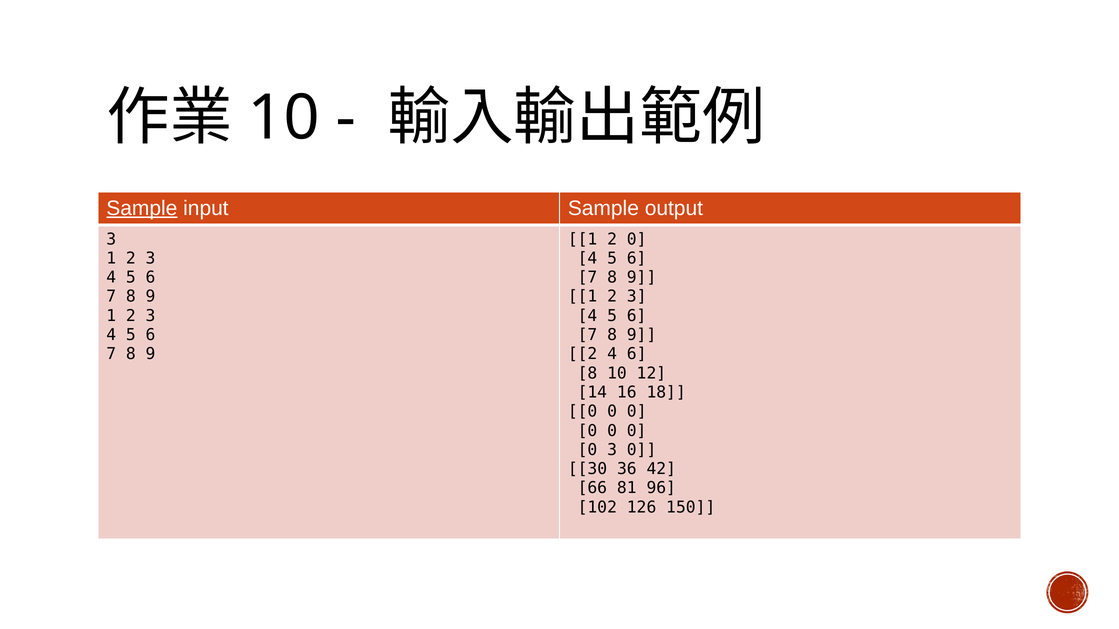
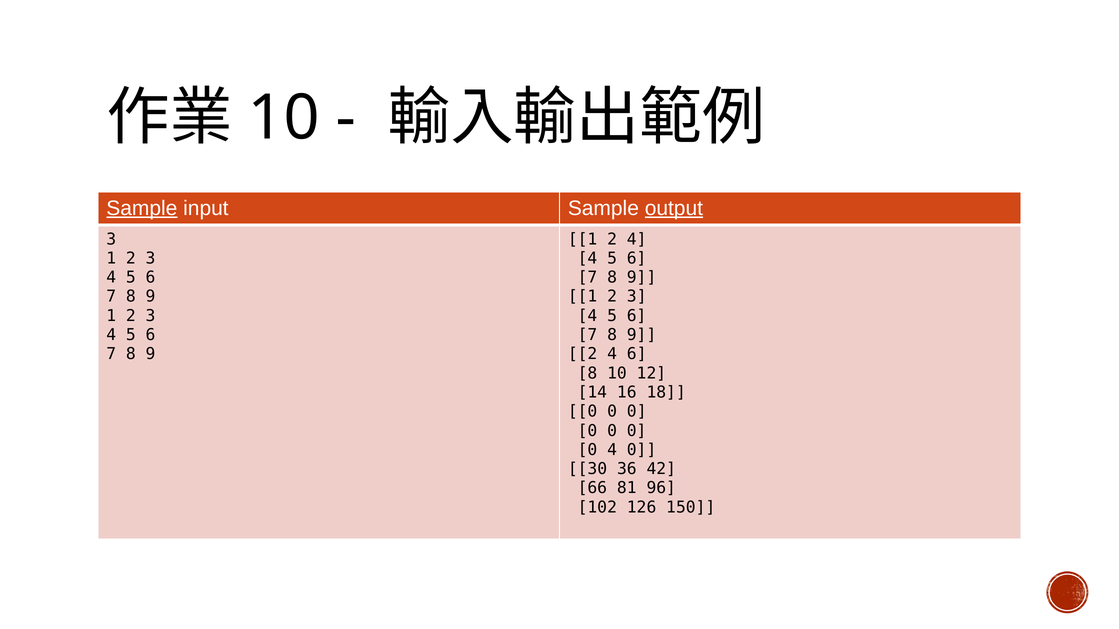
output underline: none -> present
1 2 0: 0 -> 4
0 3: 3 -> 4
